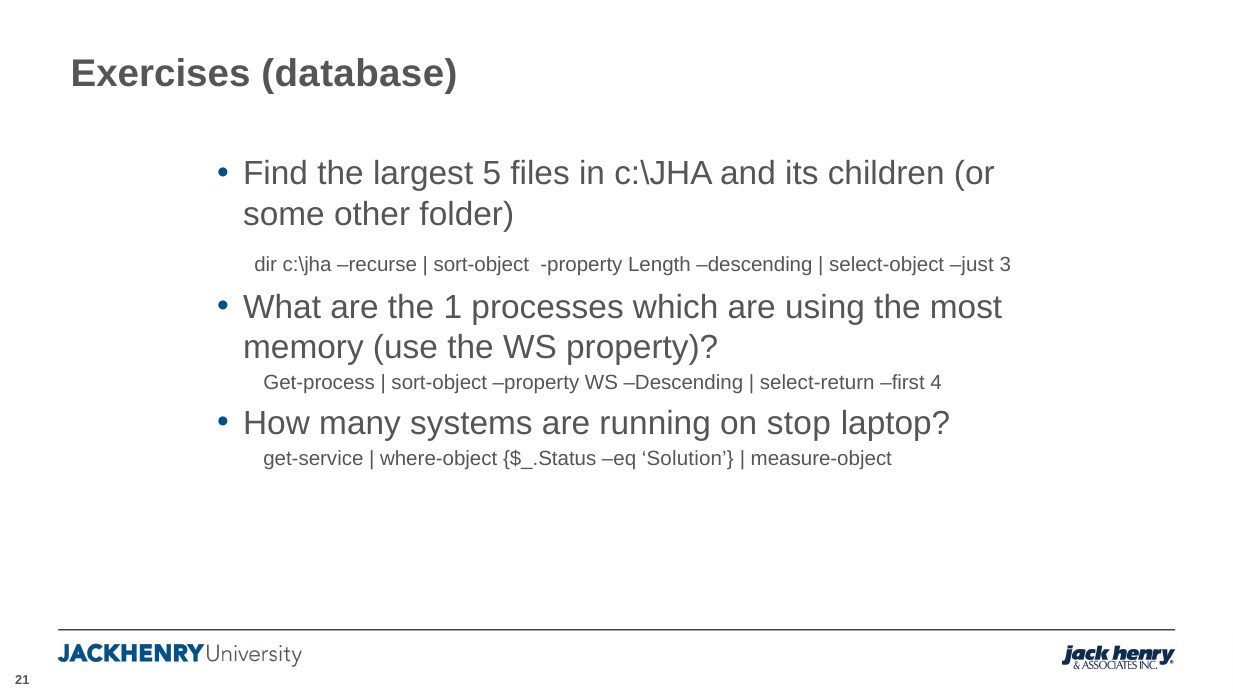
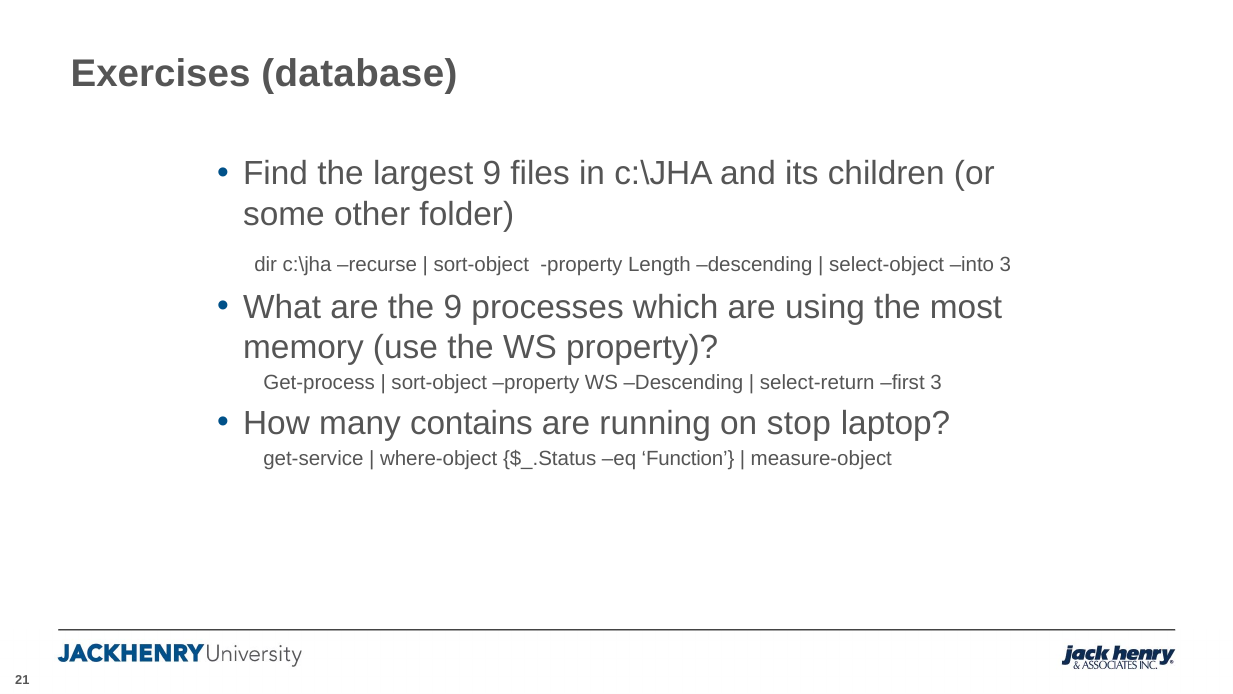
largest 5: 5 -> 9
just: just -> into
the 1: 1 -> 9
first 4: 4 -> 3
systems: systems -> contains
Solution: Solution -> Function
